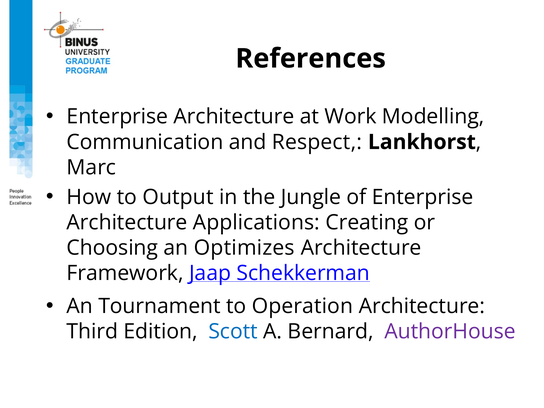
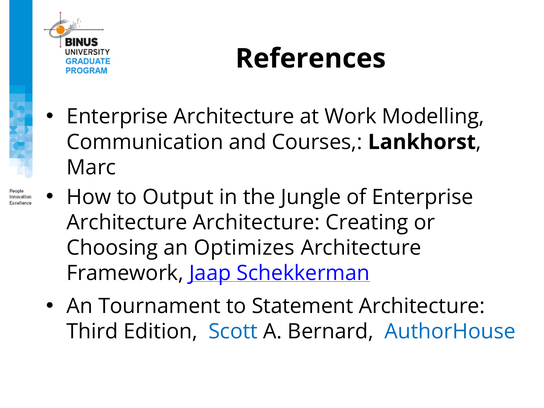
Respect: Respect -> Courses
Architecture Applications: Applications -> Architecture
Operation: Operation -> Statement
AuthorHouse colour: purple -> blue
